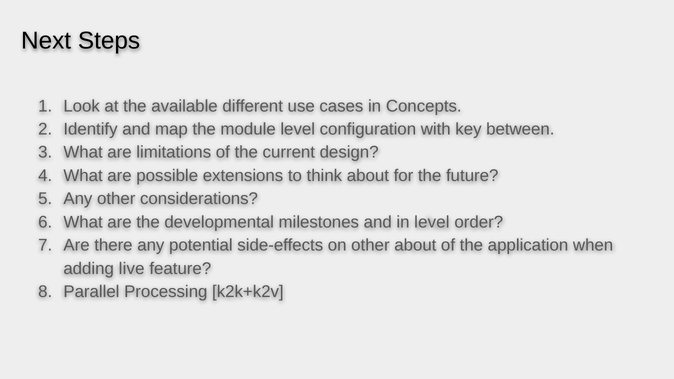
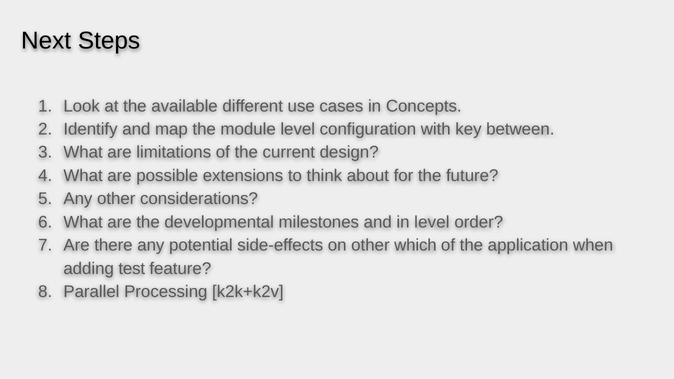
other about: about -> which
live: live -> test
